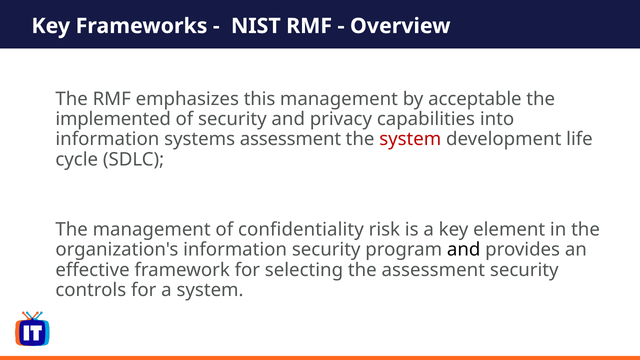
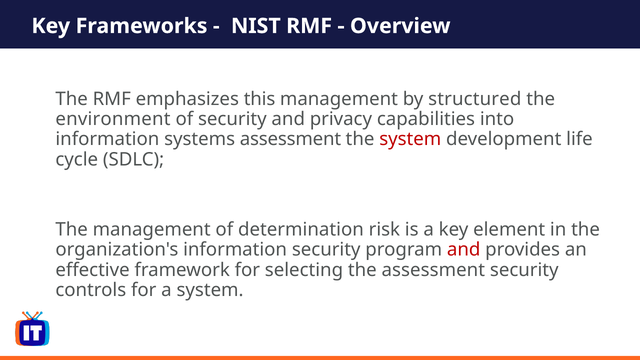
acceptable: acceptable -> structured
implemented: implemented -> environment
confidentiality: confidentiality -> determination
and at (464, 250) colour: black -> red
